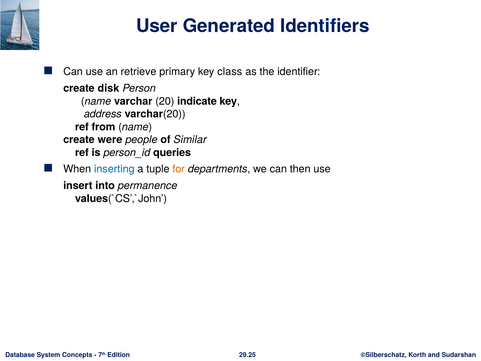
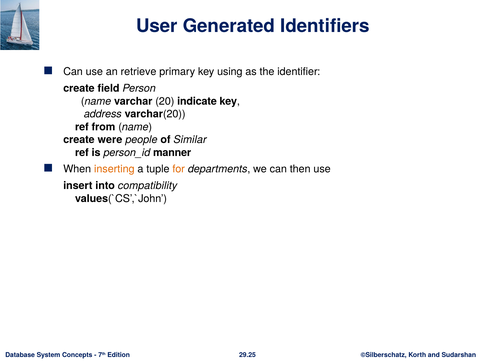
class: class -> using
disk: disk -> field
queries: queries -> manner
inserting colour: blue -> orange
permanence: permanence -> compatibility
